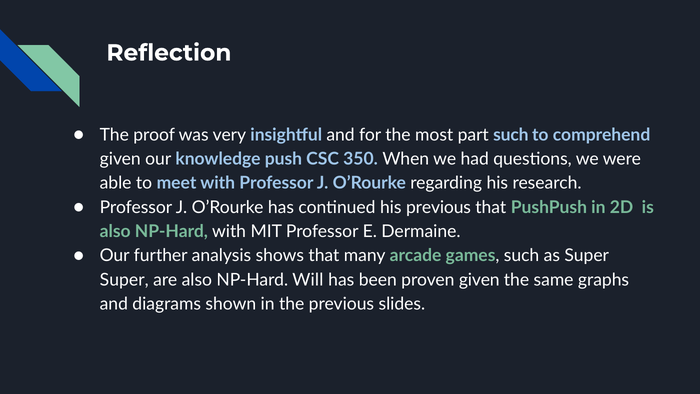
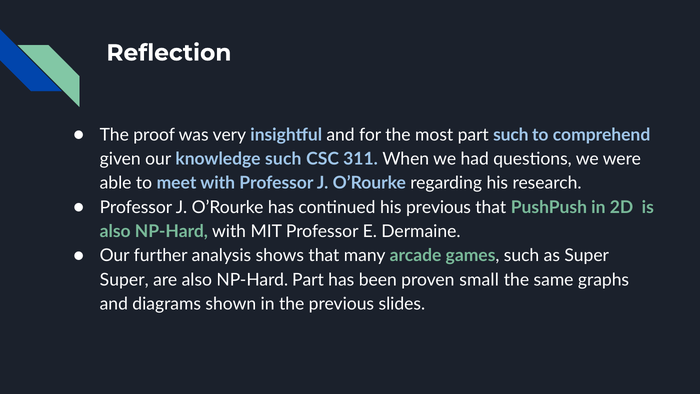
knowledge push: push -> such
350: 350 -> 311
NP-Hard Will: Will -> Part
proven given: given -> small
